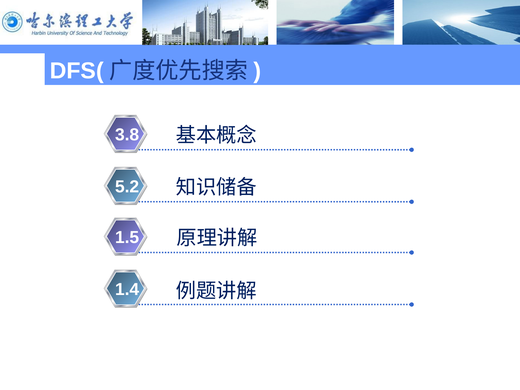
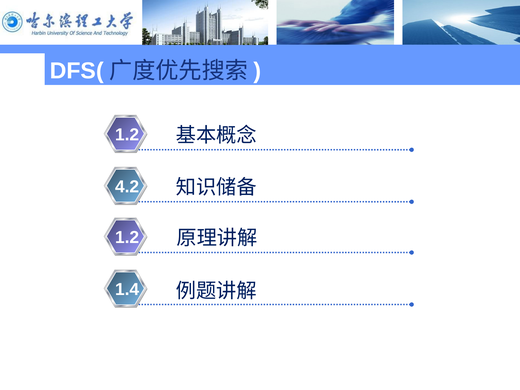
3.8 at (127, 135): 3.8 -> 1.2
5.2: 5.2 -> 4.2
1.5 at (127, 238): 1.5 -> 1.2
